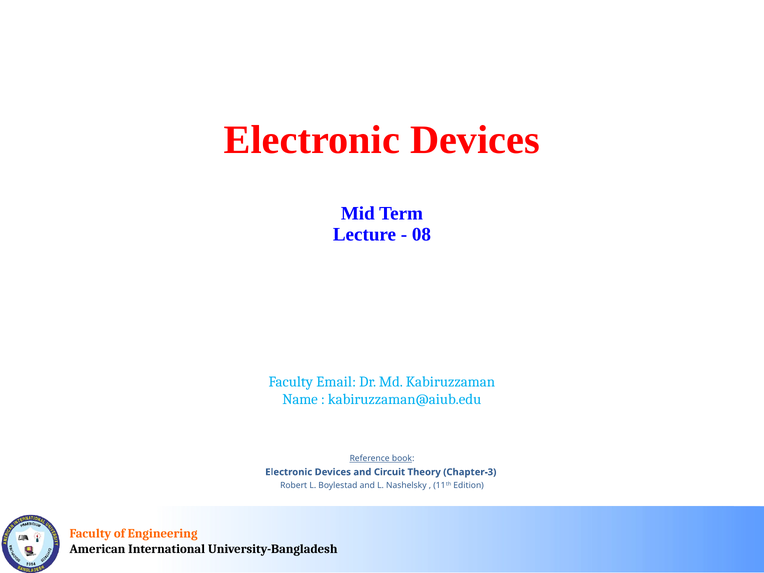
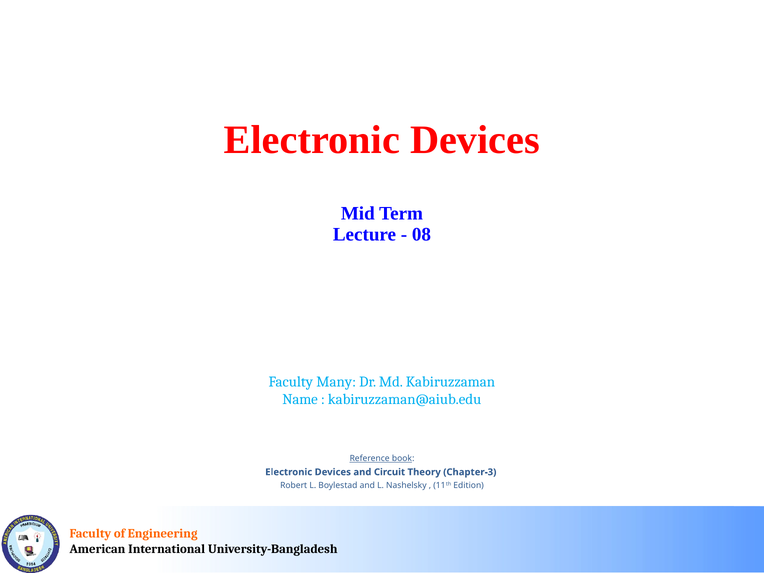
Email: Email -> Many
